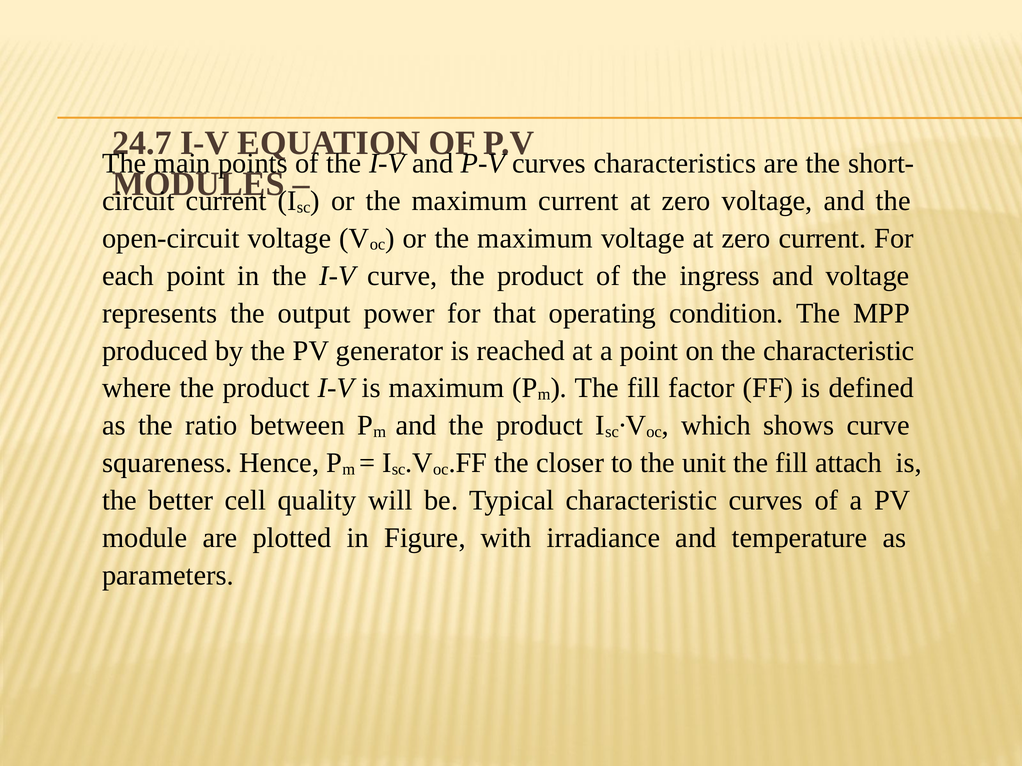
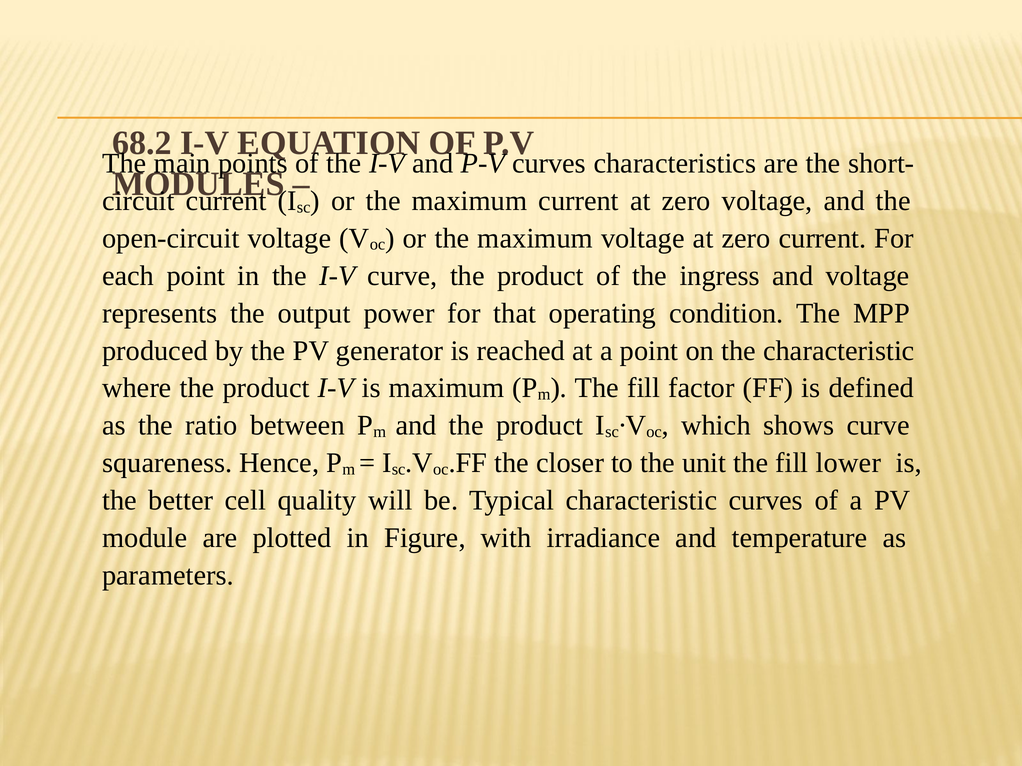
24.7: 24.7 -> 68.2
attach: attach -> lower
